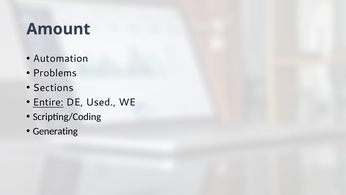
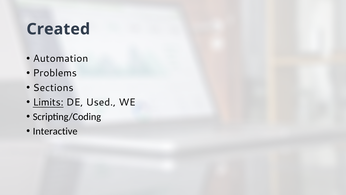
Amount: Amount -> Created
Entire: Entire -> Limits
Generating: Generating -> Interactive
